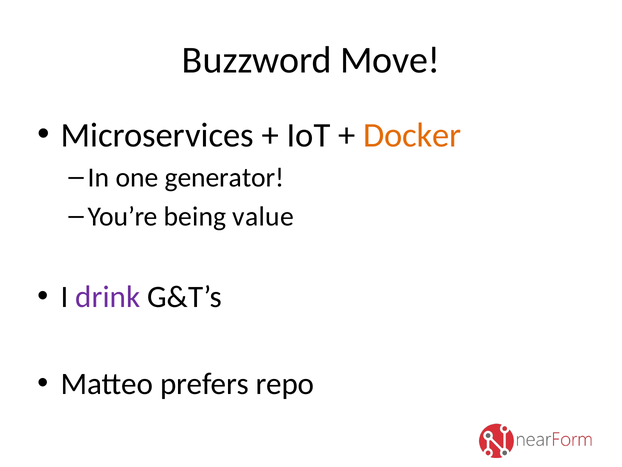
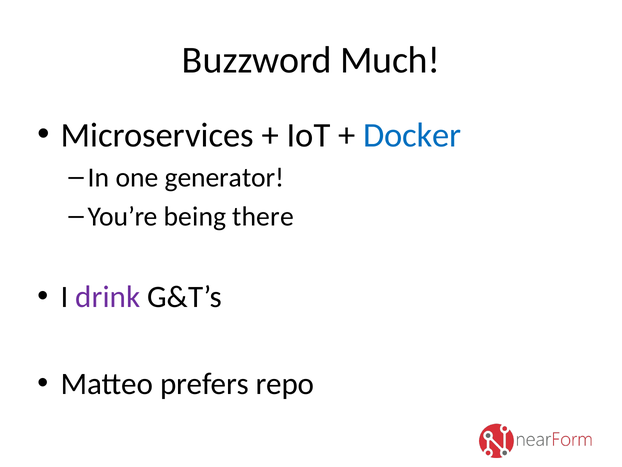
Move: Move -> Much
Docker colour: orange -> blue
value: value -> there
